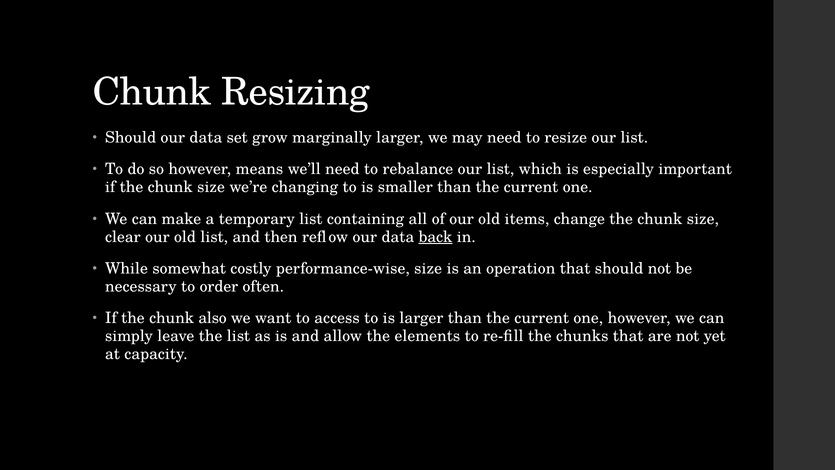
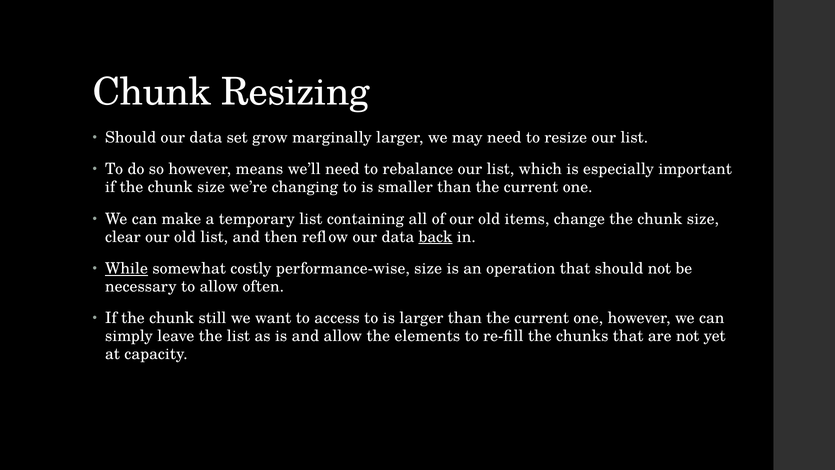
While underline: none -> present
to order: order -> allow
also: also -> still
